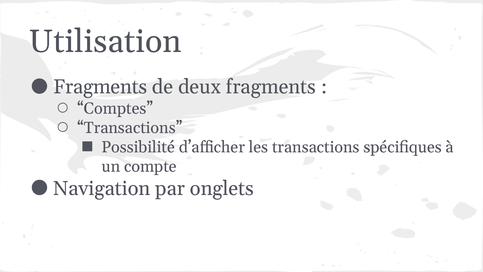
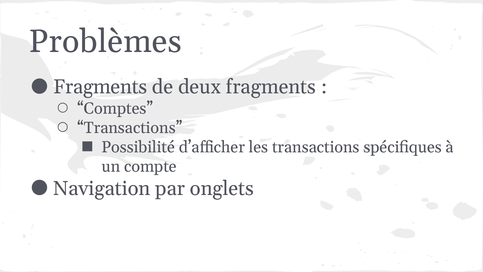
Utilisation: Utilisation -> Problèmes
